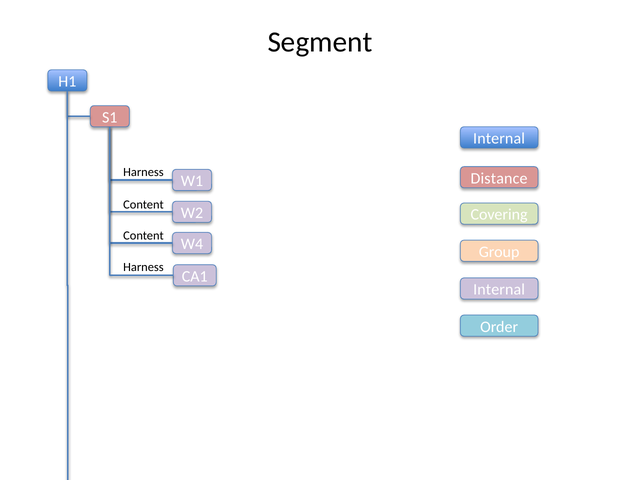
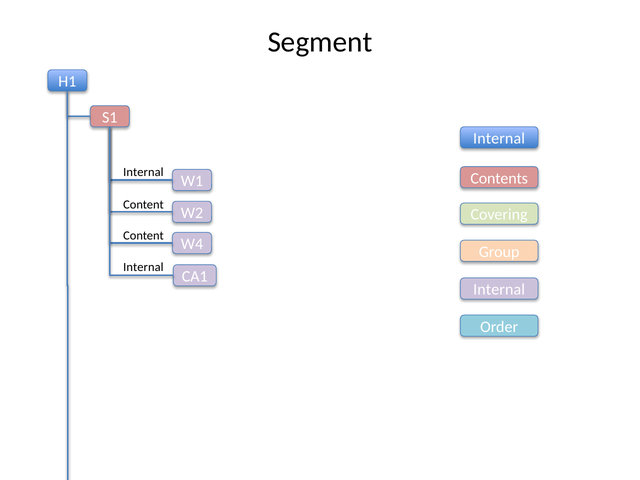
Harness at (143, 172): Harness -> Internal
Distance: Distance -> Contents
Harness at (143, 267): Harness -> Internal
